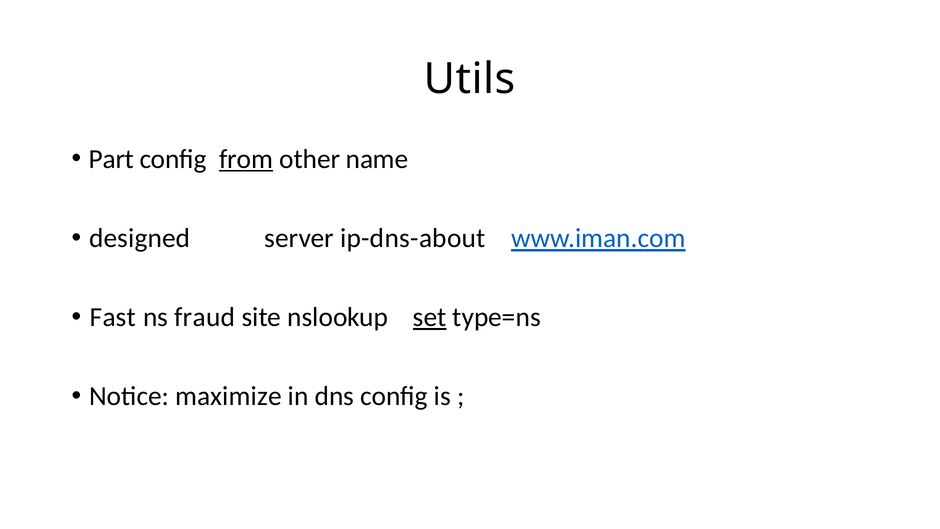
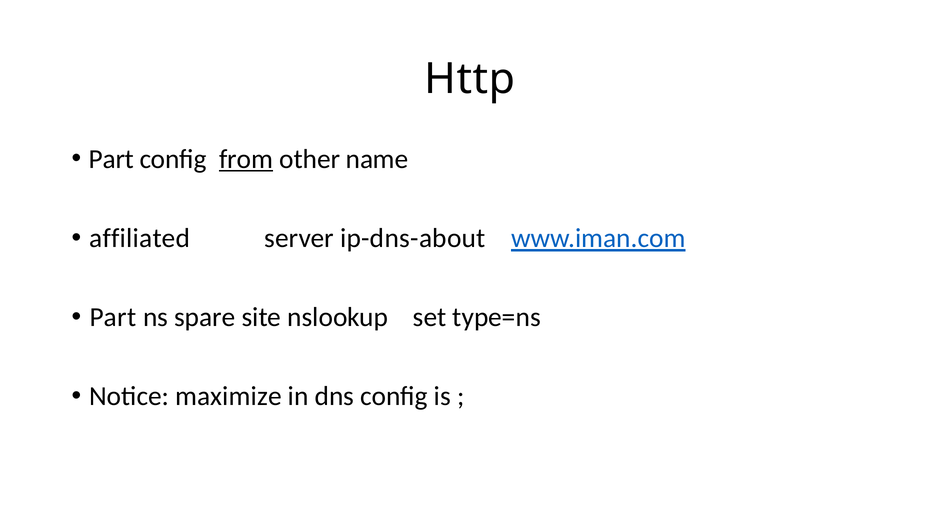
Utils: Utils -> Http
designed: designed -> affiliated
Fast at (113, 317): Fast -> Part
fraud: fraud -> spare
set underline: present -> none
